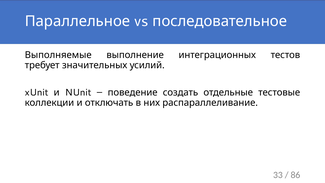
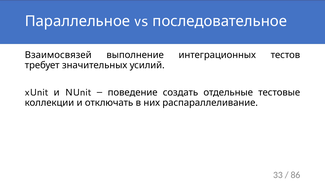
Выполняемые: Выполняемые -> Взаимосвязей
